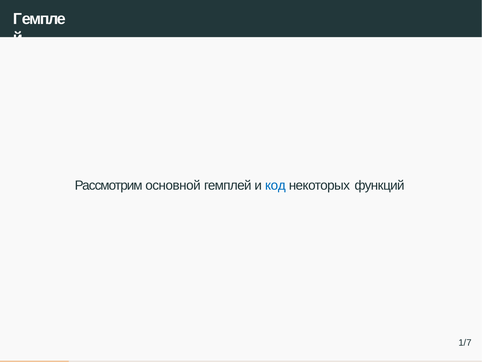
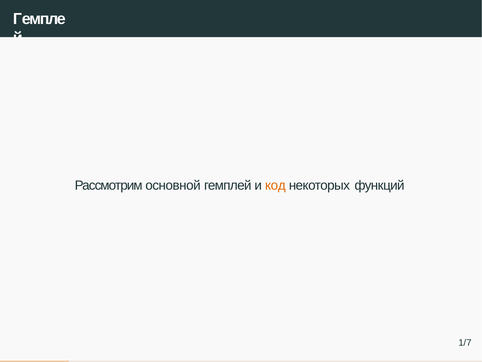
код colour: blue -> orange
